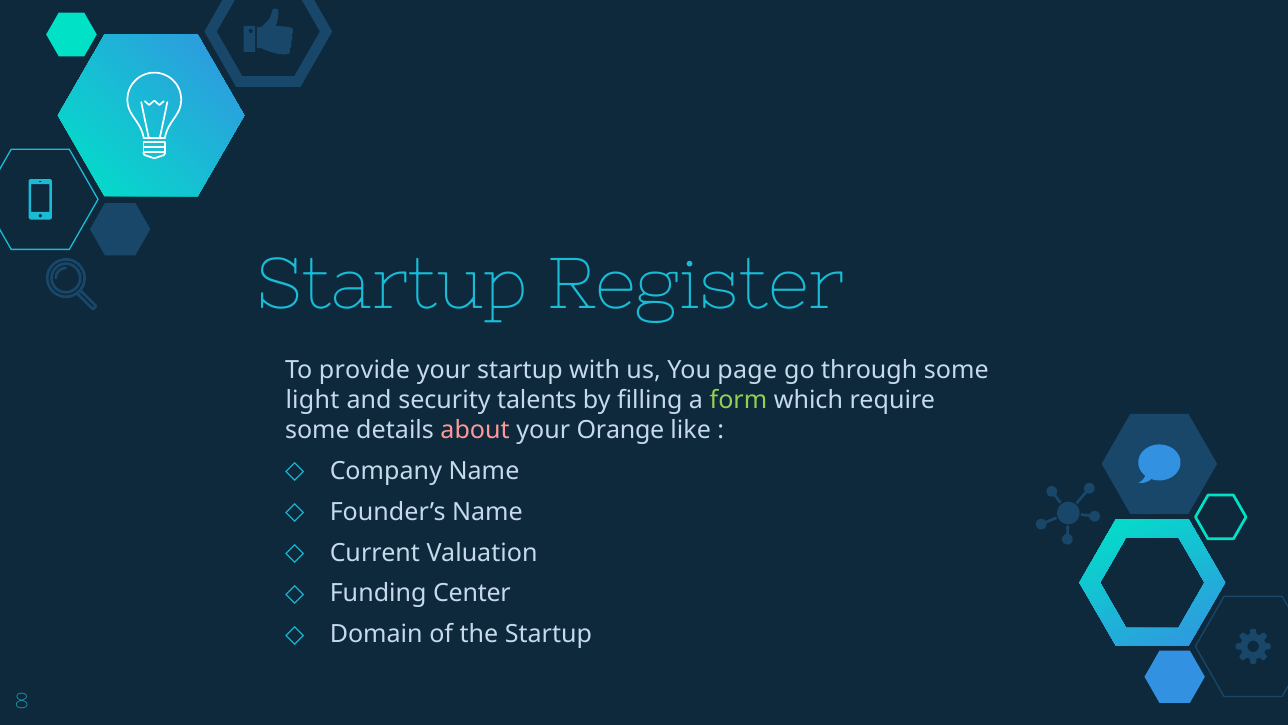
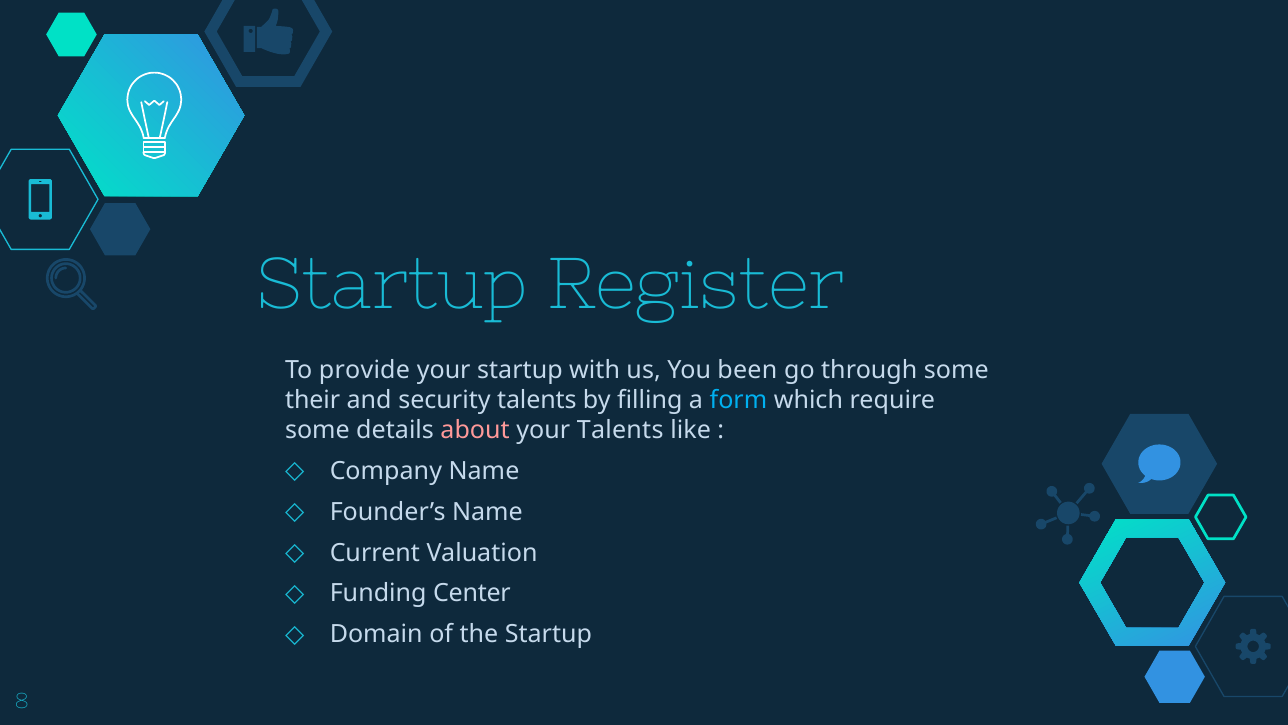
page: page -> been
light: light -> their
form colour: light green -> light blue
your Orange: Orange -> Talents
